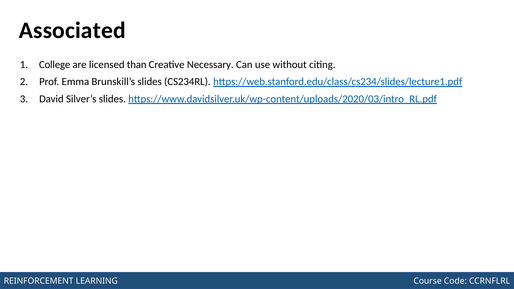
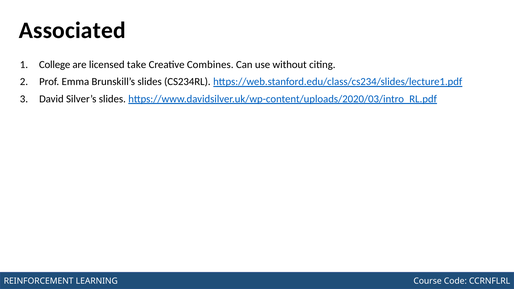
than: than -> take
Necessary: Necessary -> Combines
